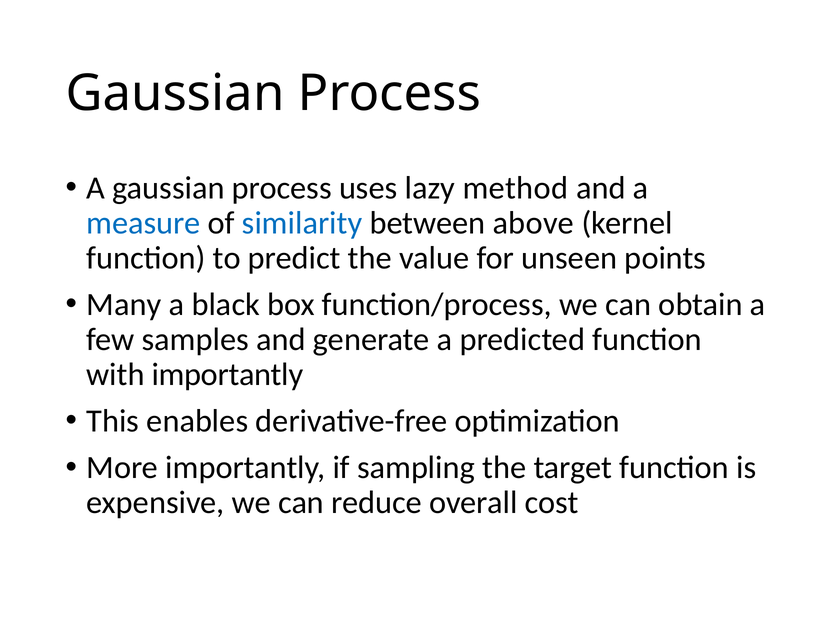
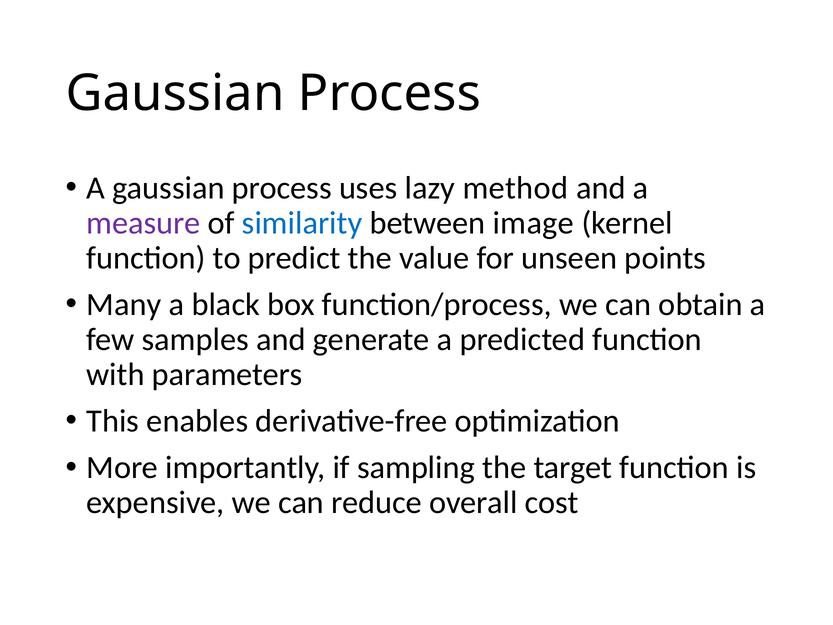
measure colour: blue -> purple
above: above -> image
with importantly: importantly -> parameters
